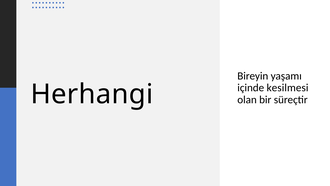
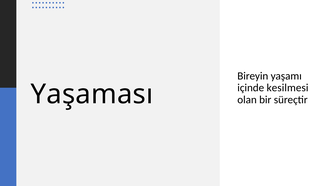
Herhangi: Herhangi -> Yaşaması
